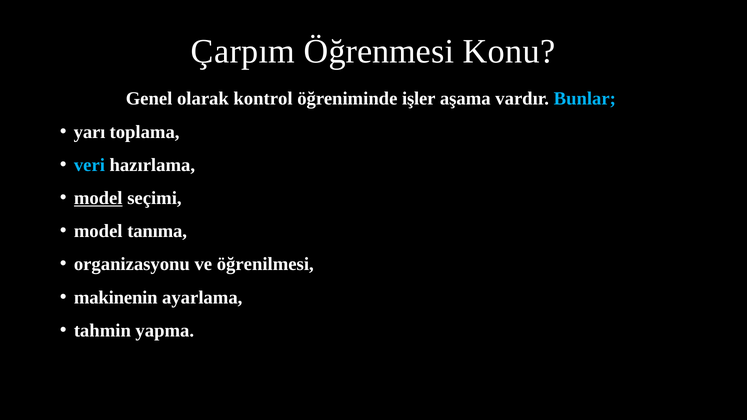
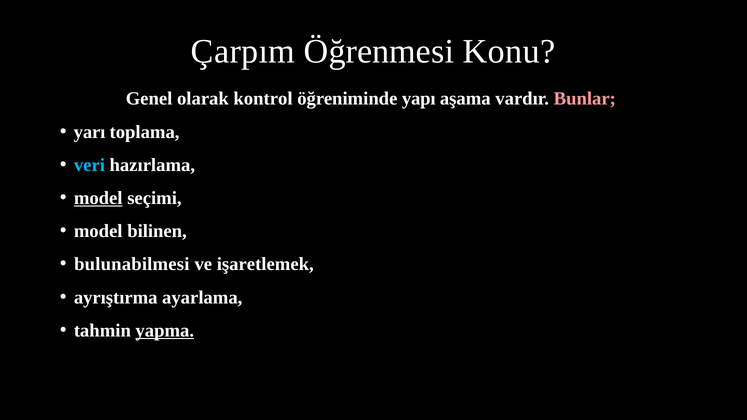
işler: işler -> yapı
Bunlar colour: light blue -> pink
tanıma: tanıma -> bilinen
organizasyonu: organizasyonu -> bulunabilmesi
öğrenilmesi: öğrenilmesi -> işaretlemek
makinenin: makinenin -> ayrıştırma
yapma underline: none -> present
